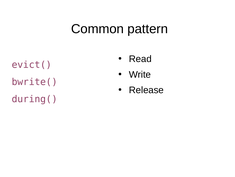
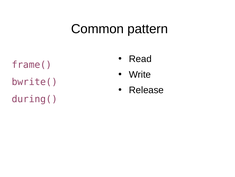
evict(: evict( -> frame(
